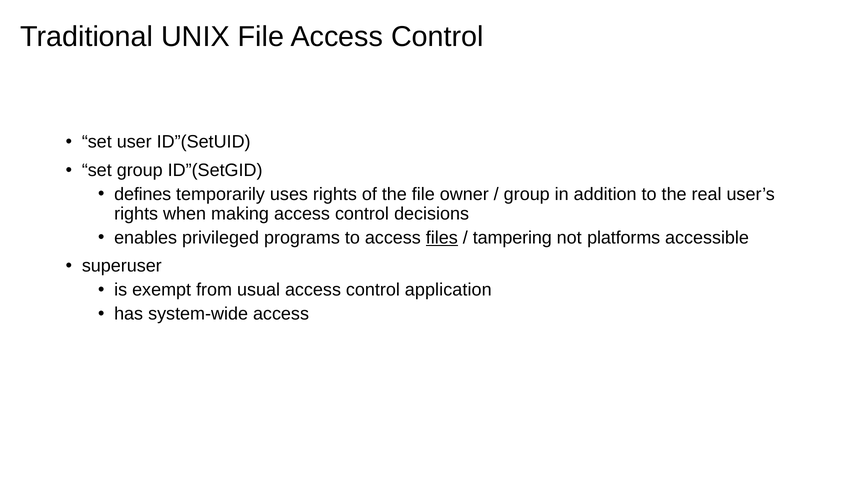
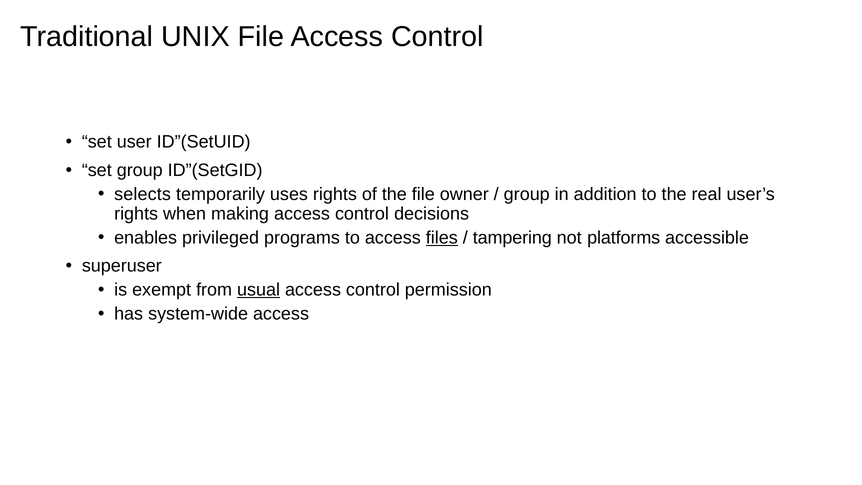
defines: defines -> selects
usual underline: none -> present
application: application -> permission
